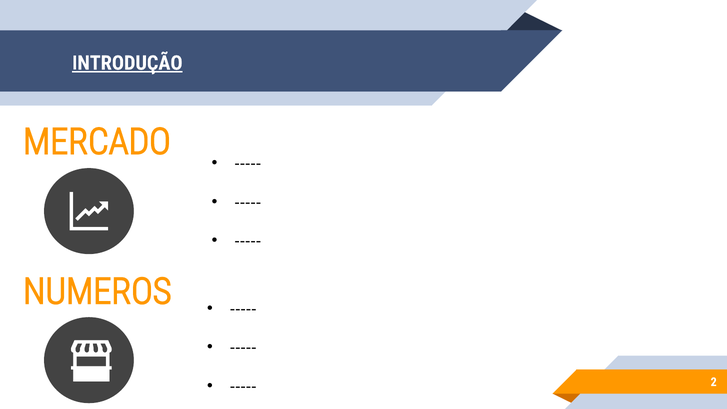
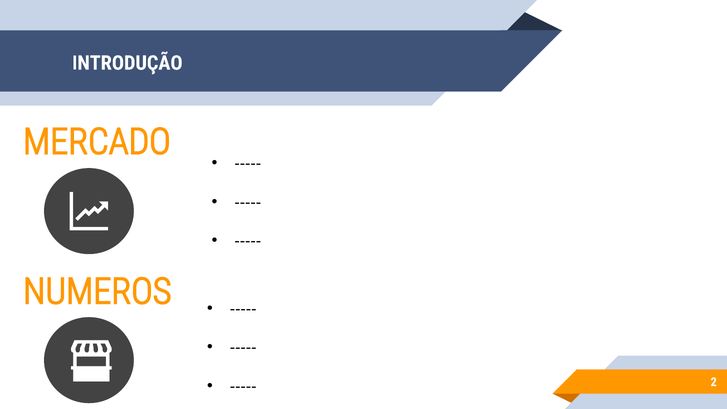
INTRODUÇÃO underline: present -> none
